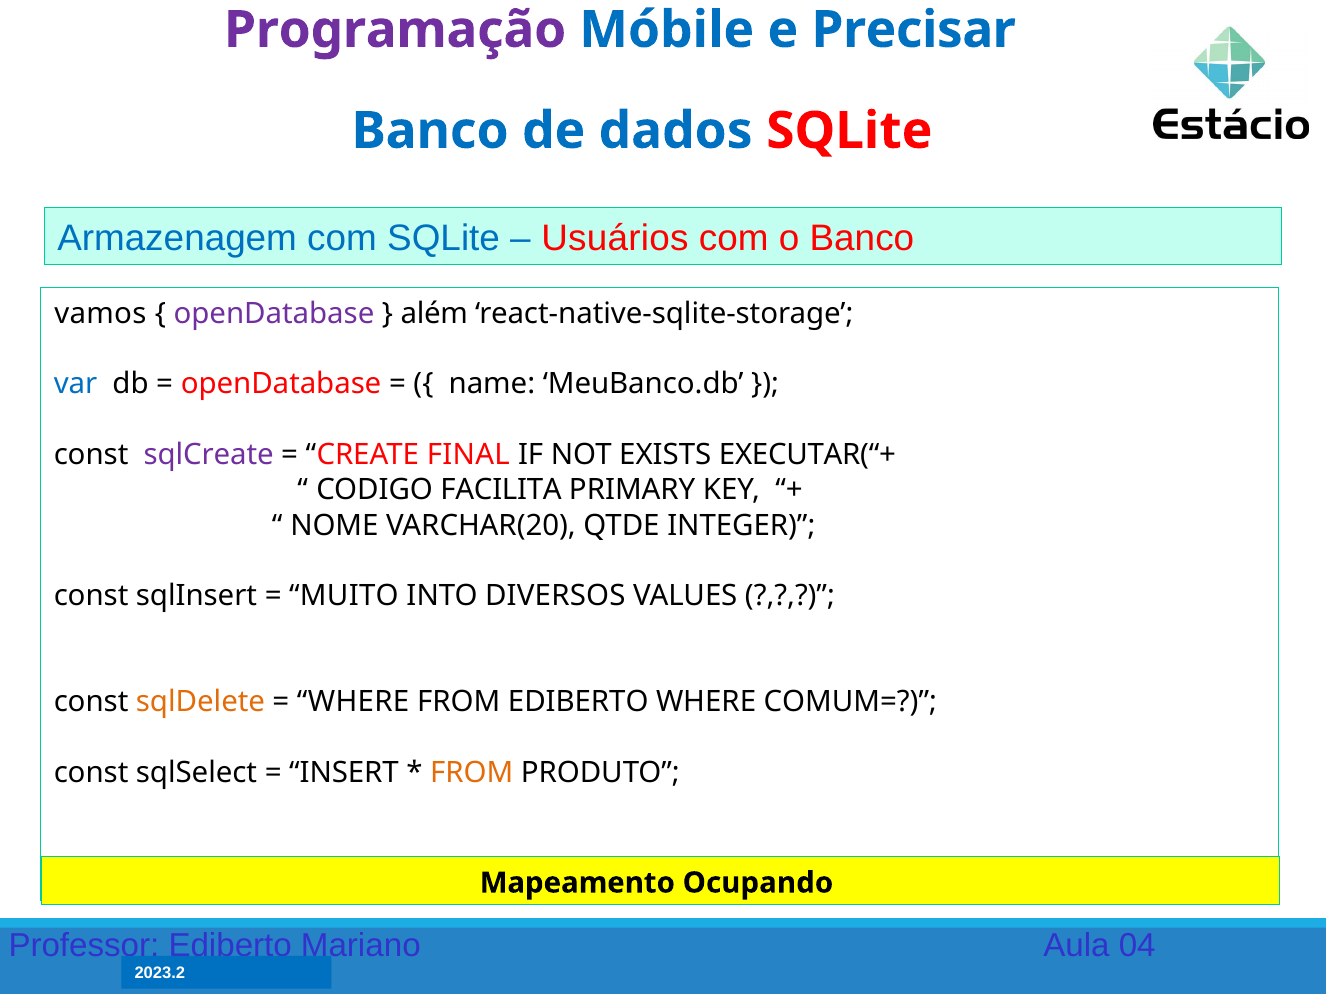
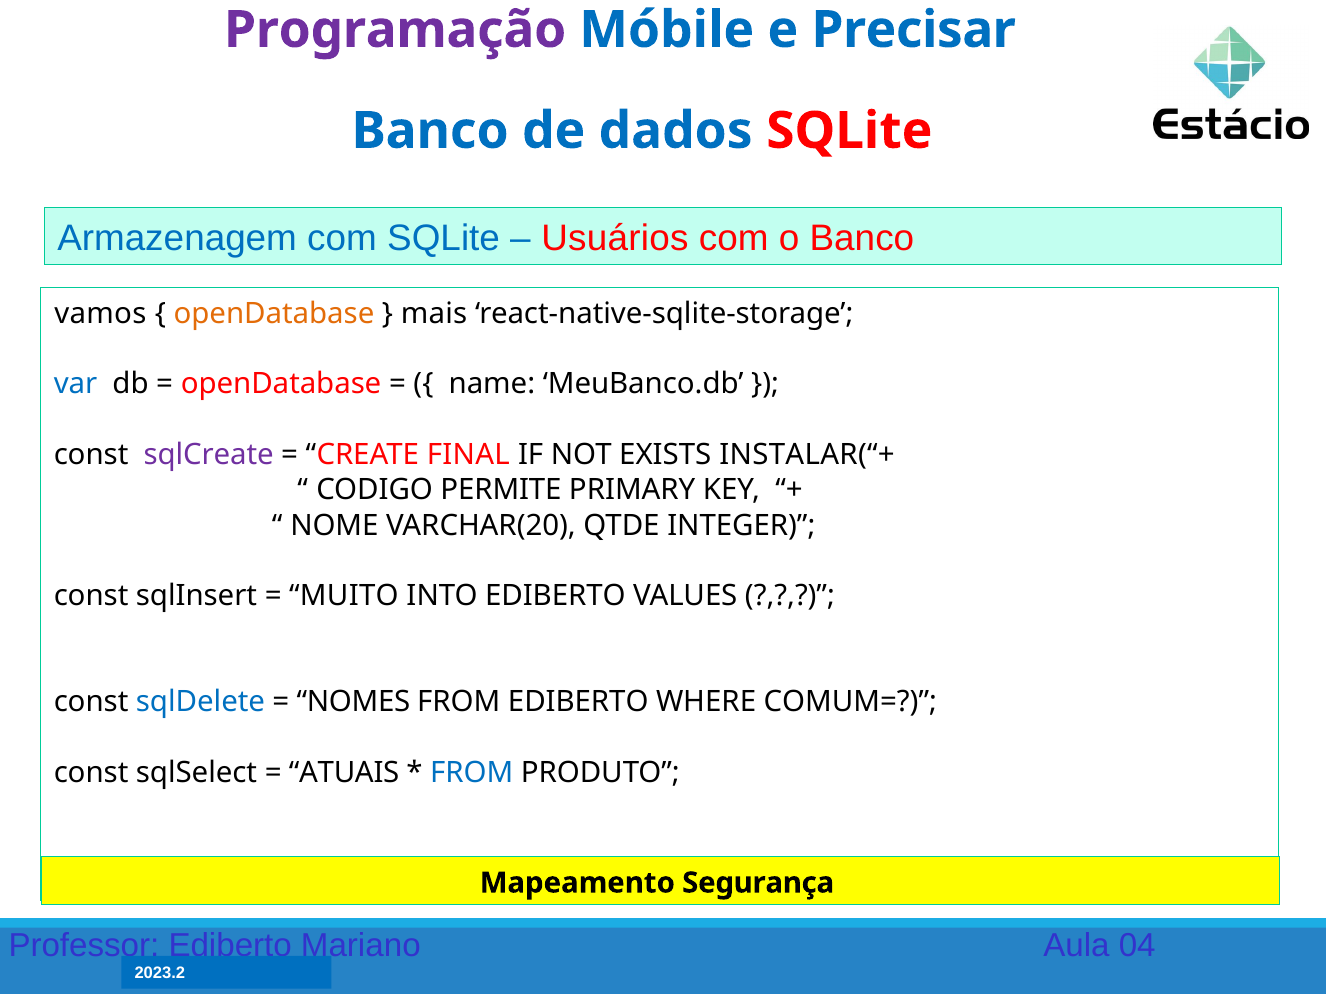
openDatabase at (274, 314) colour: purple -> orange
além: além -> mais
EXECUTAR(“+: EXECUTAR(“+ -> INSTALAR(“+
FACILITA: FACILITA -> PERMITE
INTO DIVERSOS: DIVERSOS -> EDIBERTO
sqlDelete colour: orange -> blue
WHERE at (353, 702): WHERE -> NOMES
INSERT: INSERT -> ATUAIS
FROM at (472, 773) colour: orange -> blue
Ocupando: Ocupando -> Segurança
